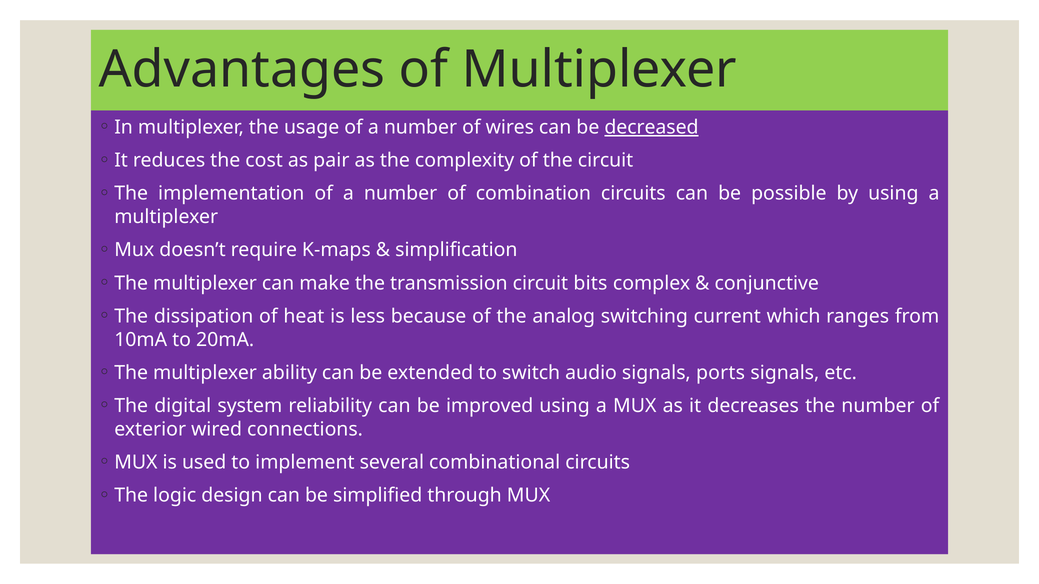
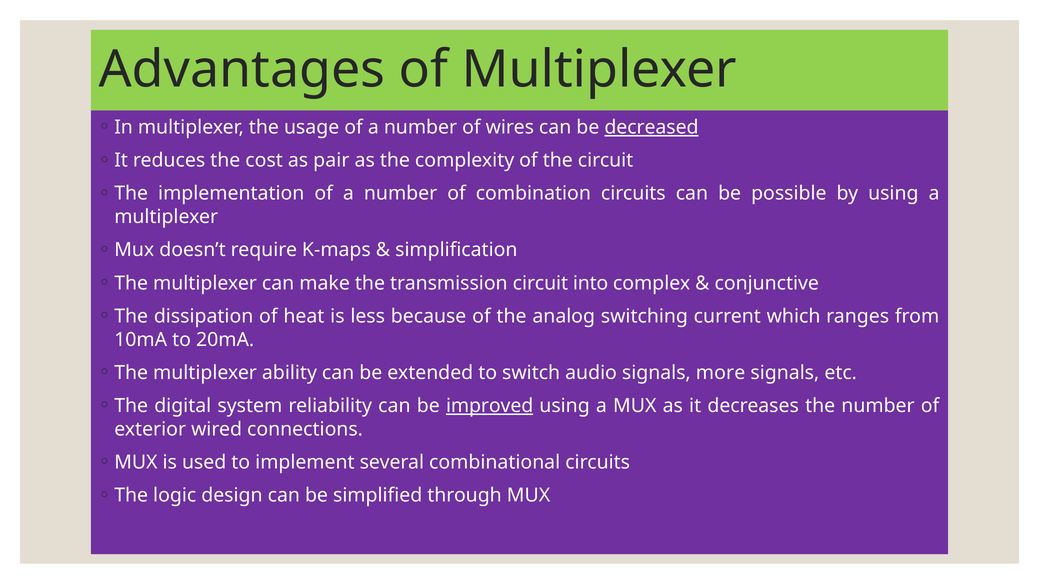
bits: bits -> into
ports: ports -> more
improved underline: none -> present
